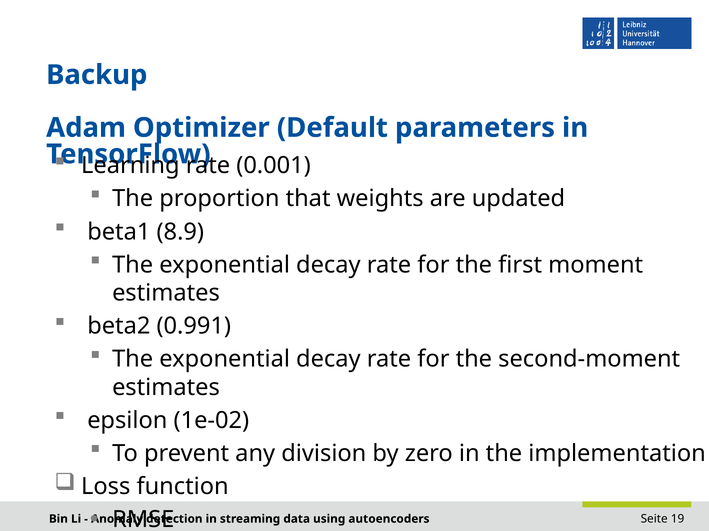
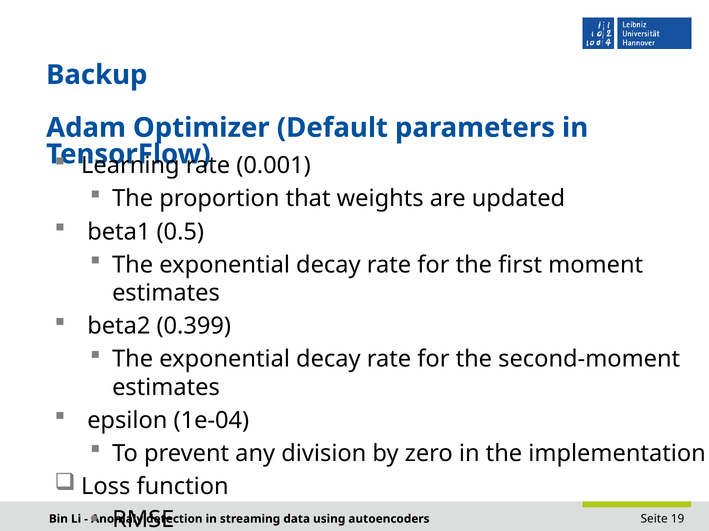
8.9: 8.9 -> 0.5
0.991: 0.991 -> 0.399
1e-02: 1e-02 -> 1e-04
